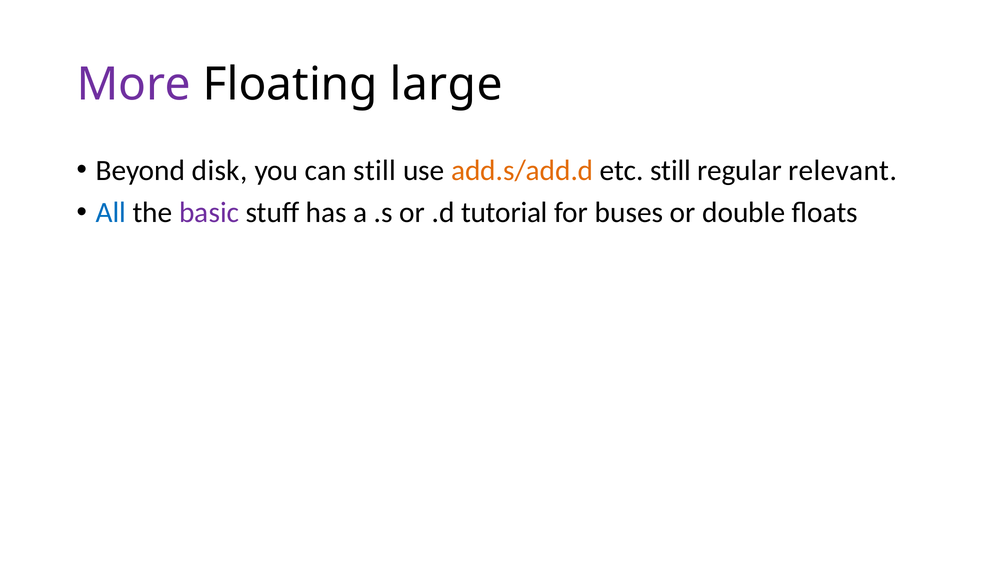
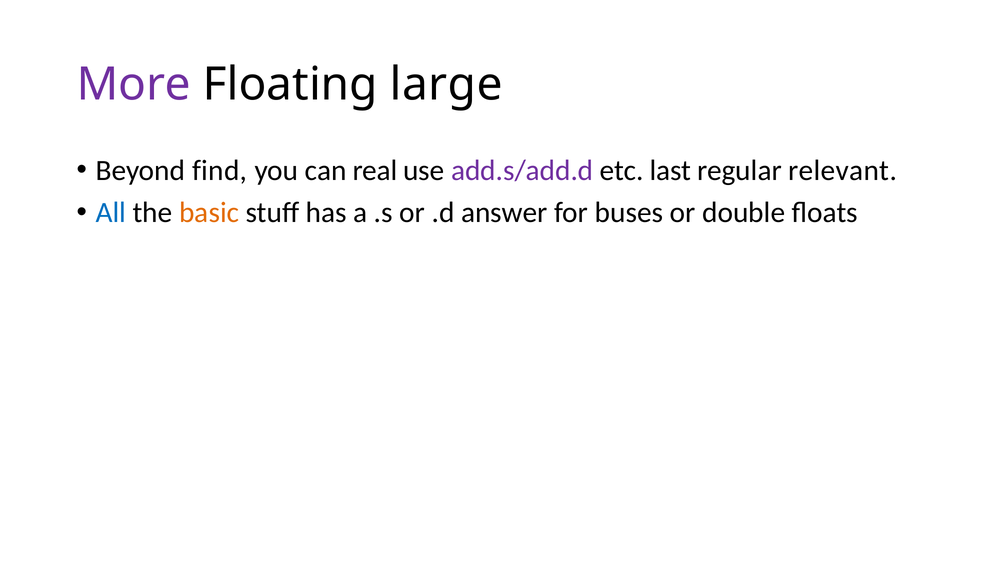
disk: disk -> find
can still: still -> real
add.s/add.d colour: orange -> purple
etc still: still -> last
basic colour: purple -> orange
tutorial: tutorial -> answer
